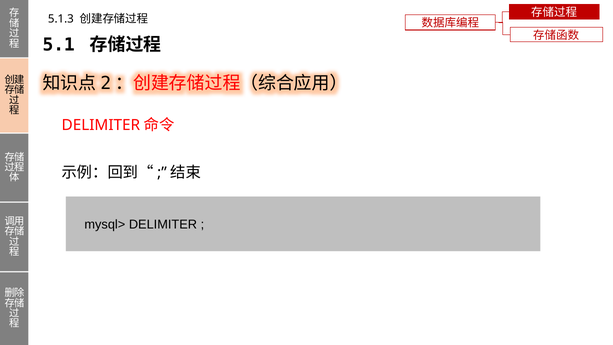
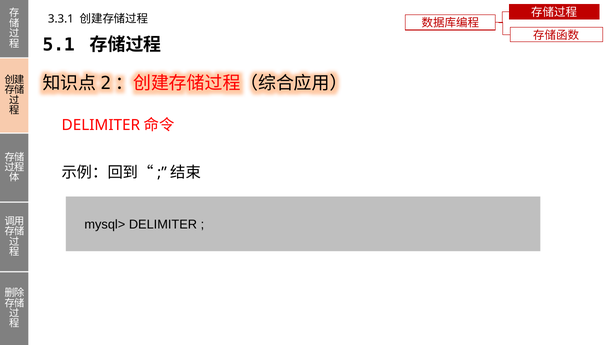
5.1.3: 5.1.3 -> 3.3.1
